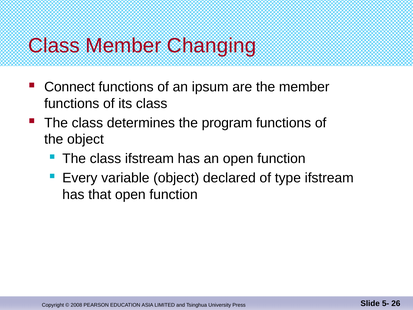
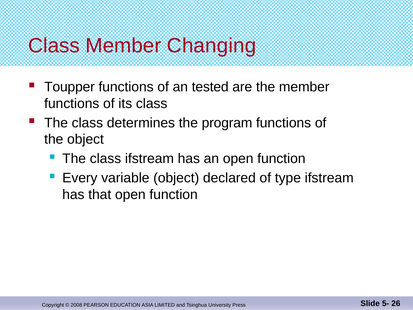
Connect: Connect -> Toupper
ipsum: ipsum -> tested
